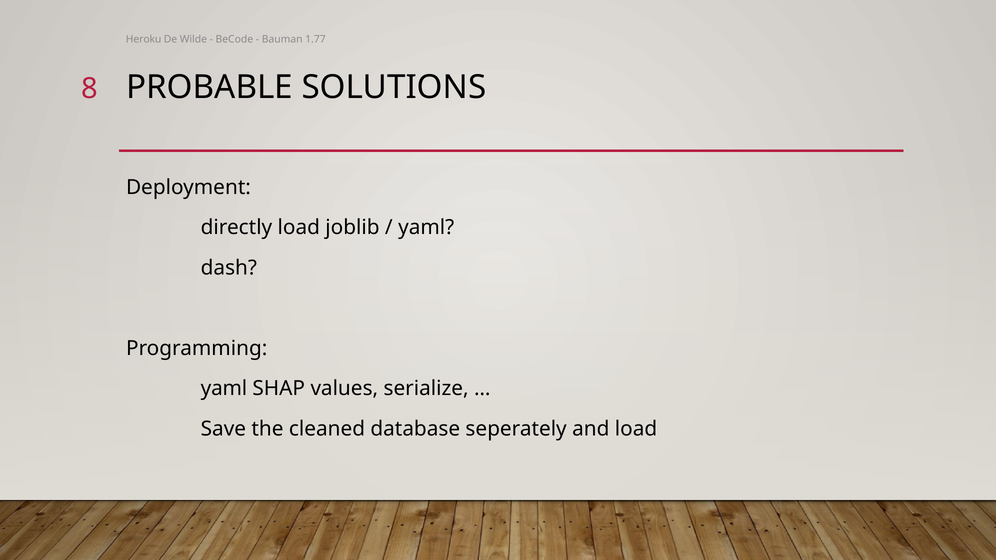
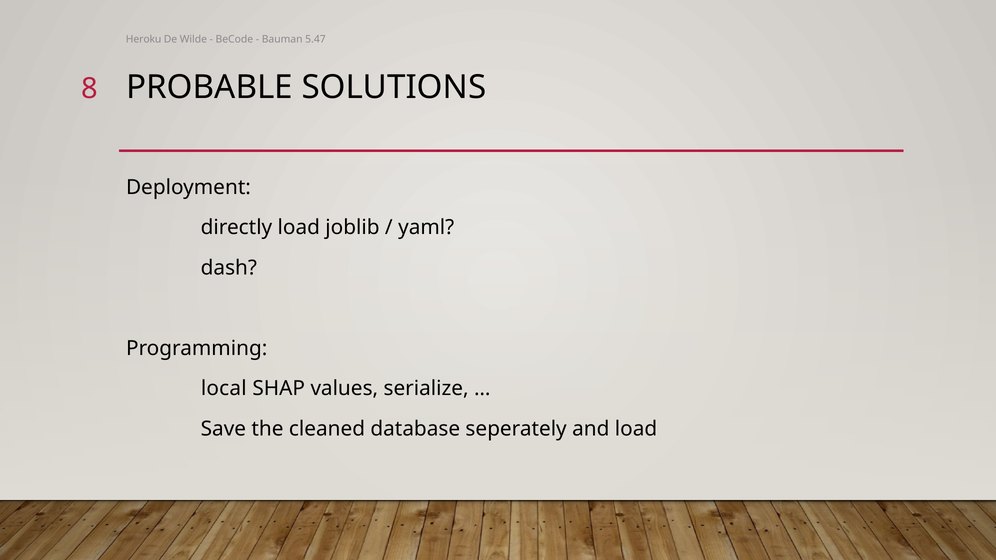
1.77: 1.77 -> 5.47
yaml at (224, 389): yaml -> local
